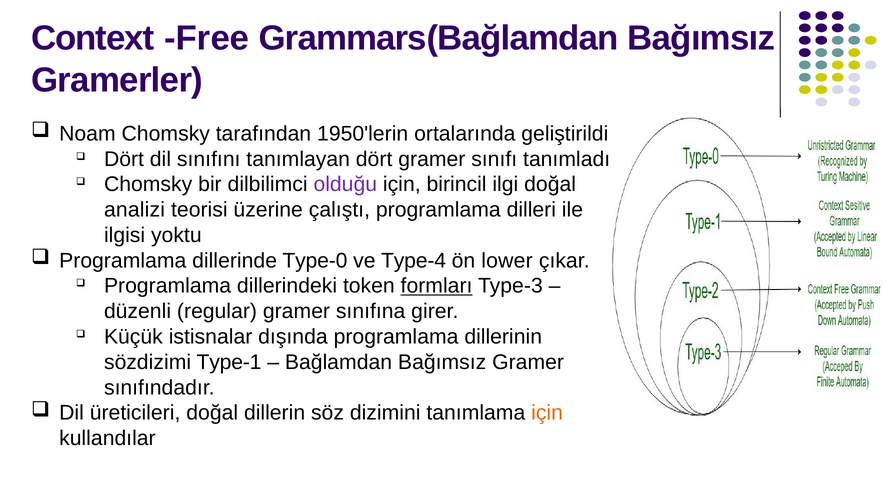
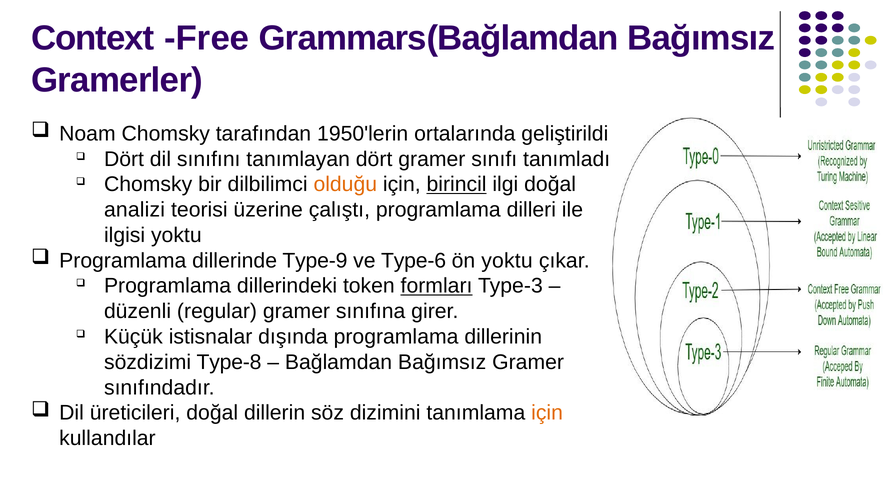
olduğu colour: purple -> orange
birincil underline: none -> present
Type-0: Type-0 -> Type-9
Type-4: Type-4 -> Type-6
ön lower: lower -> yoktu
Type-1: Type-1 -> Type-8
